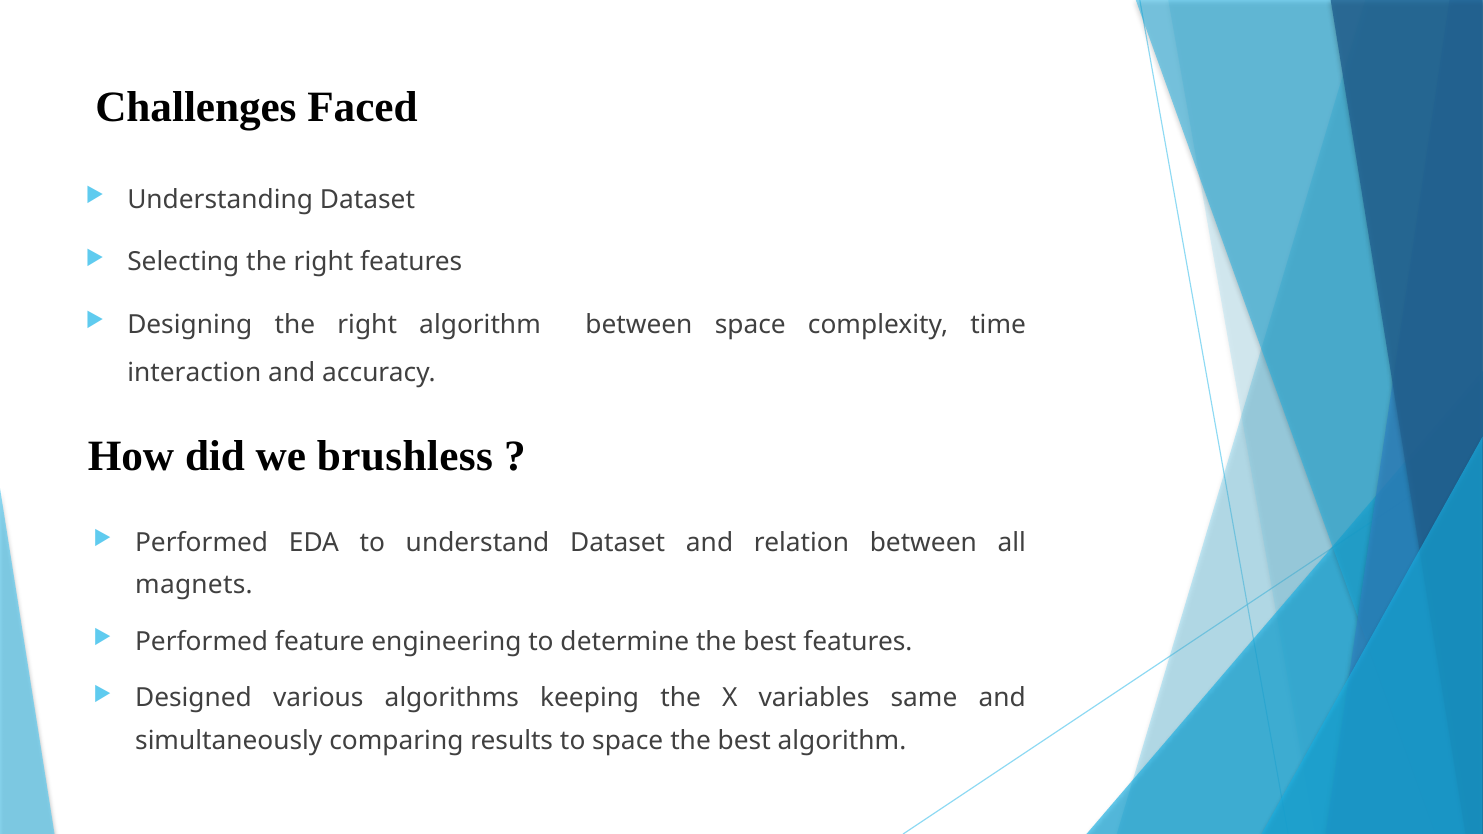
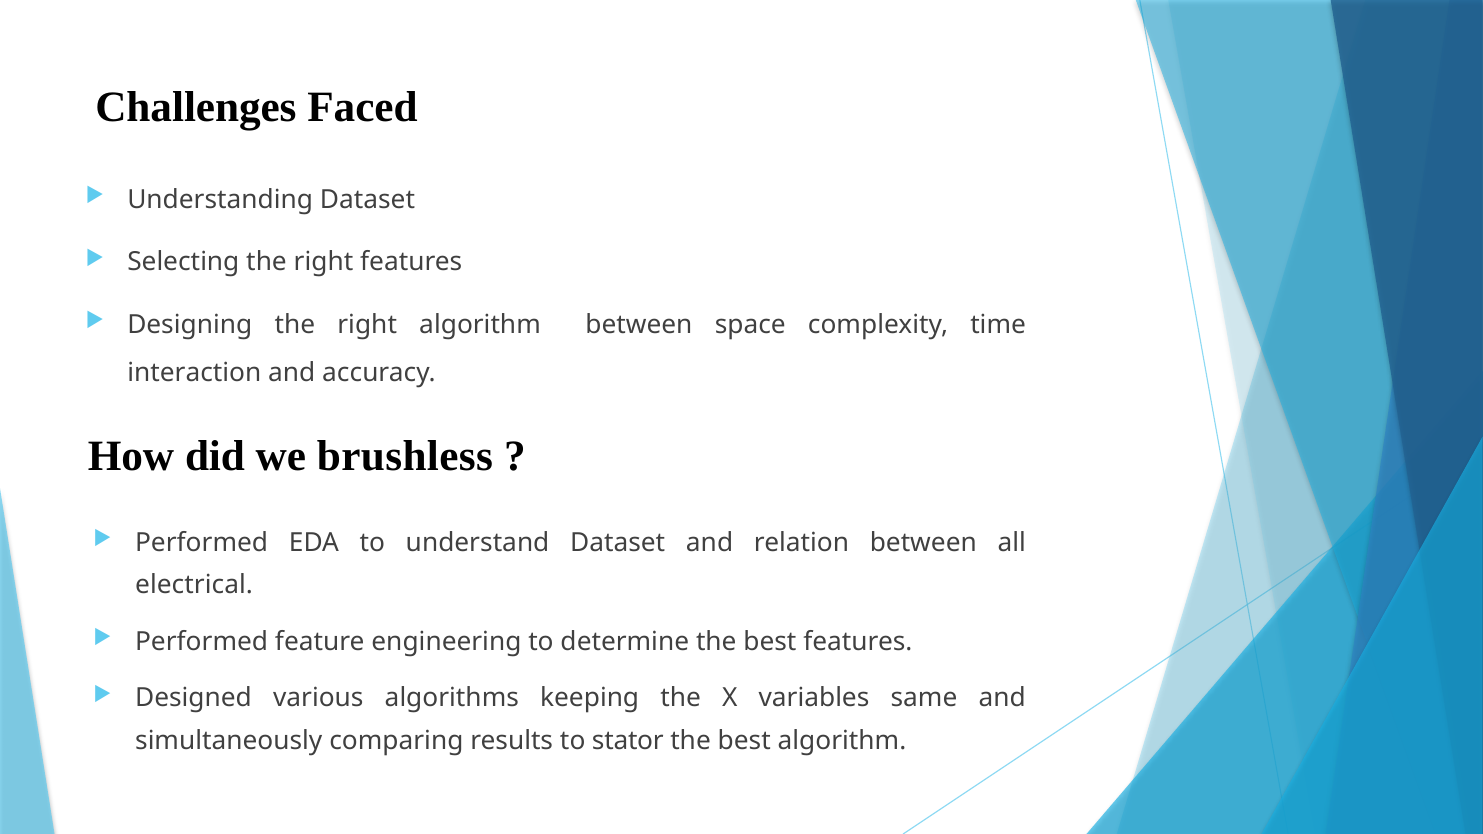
magnets: magnets -> electrical
to space: space -> stator
